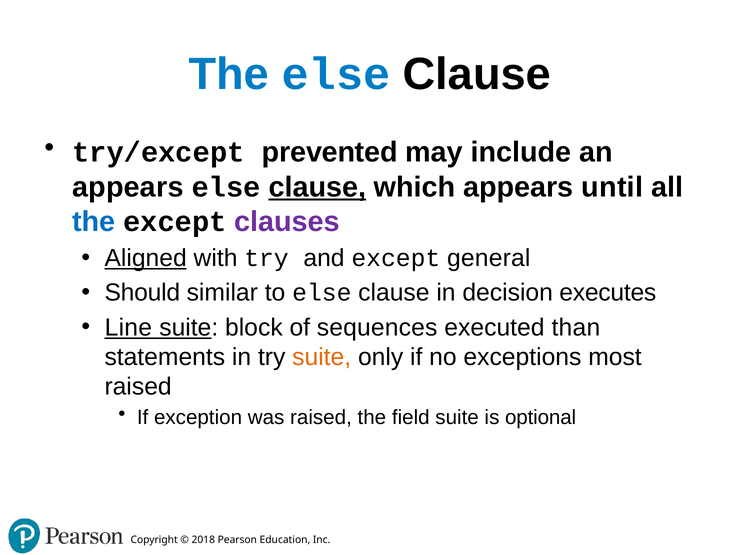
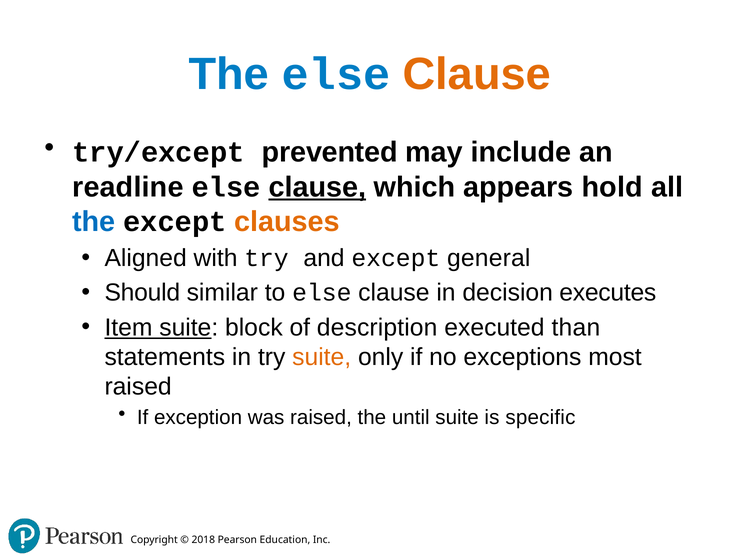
Clause at (477, 74) colour: black -> orange
appears at (128, 187): appears -> readline
until: until -> hold
clauses colour: purple -> orange
Aligned underline: present -> none
Line: Line -> Item
sequences: sequences -> description
field: field -> until
optional: optional -> specific
